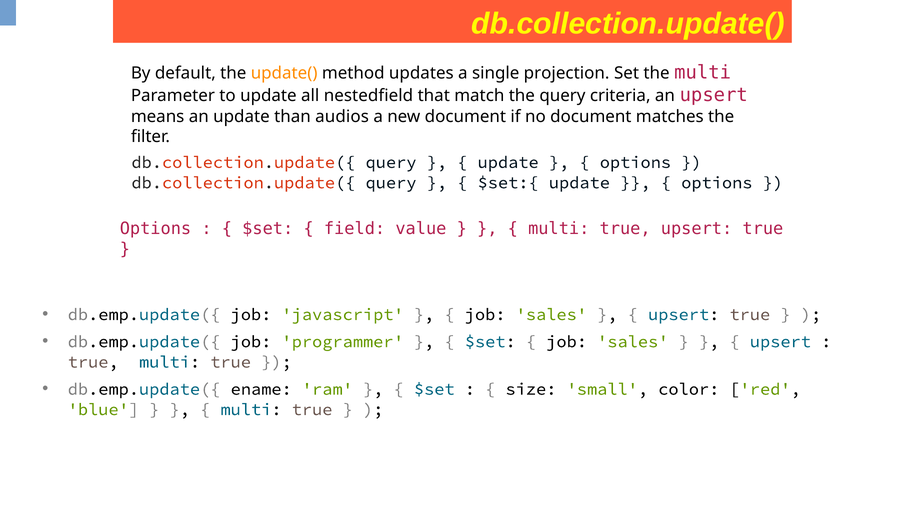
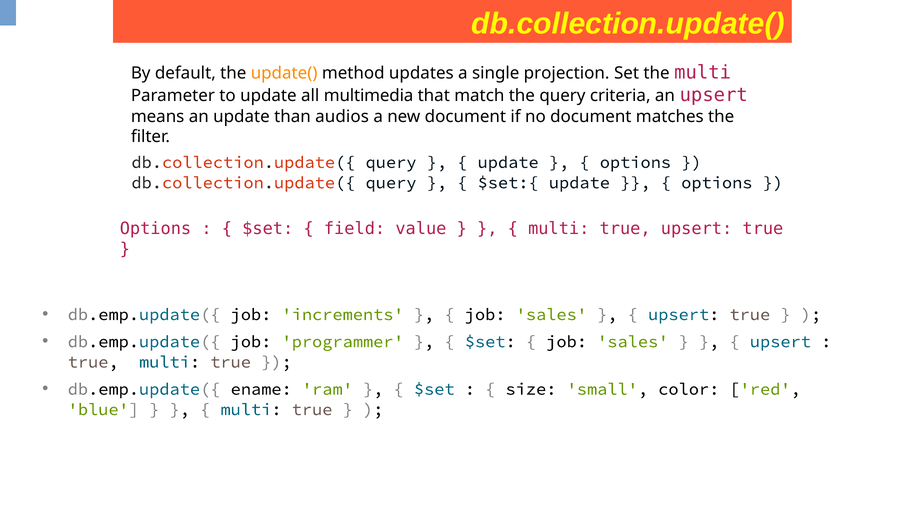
nestedfield: nestedfield -> multimedia
javascript: javascript -> increments
